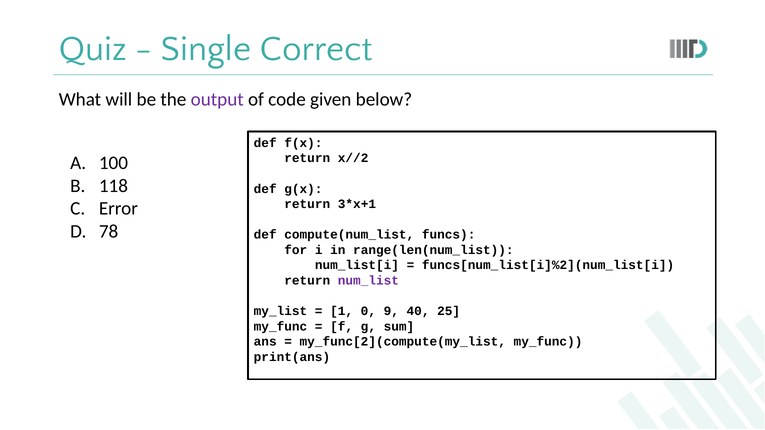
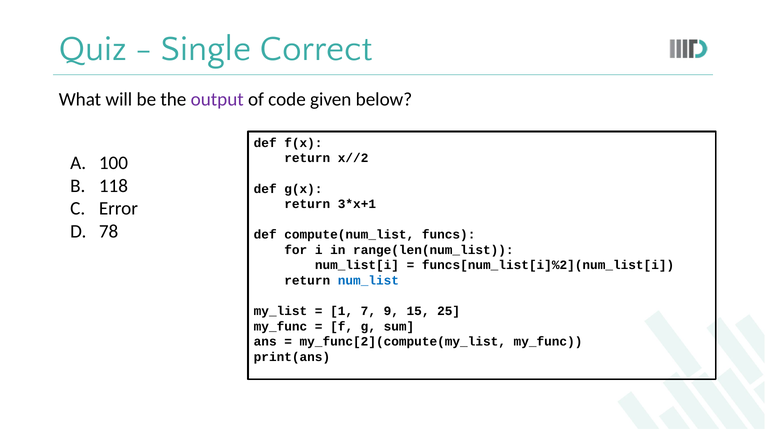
num_list colour: purple -> blue
0: 0 -> 7
40: 40 -> 15
